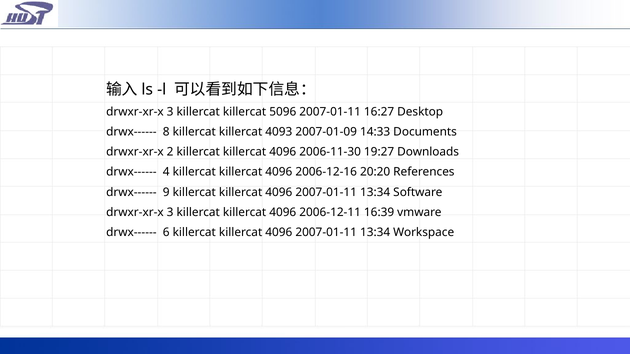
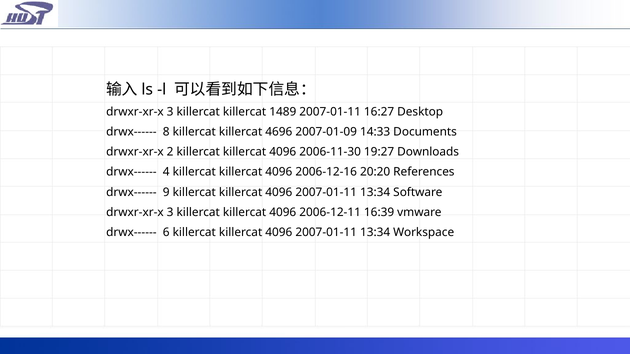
5096: 5096 -> 1489
4093: 4093 -> 4696
